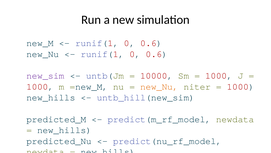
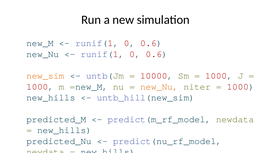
new_sim colour: purple -> orange
